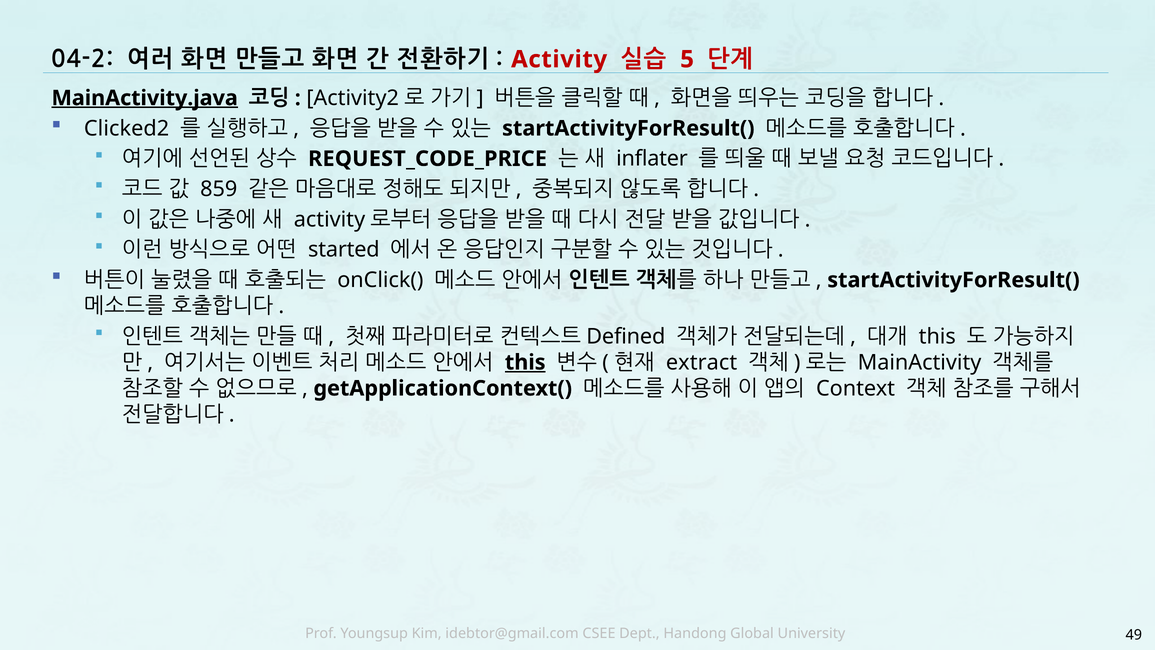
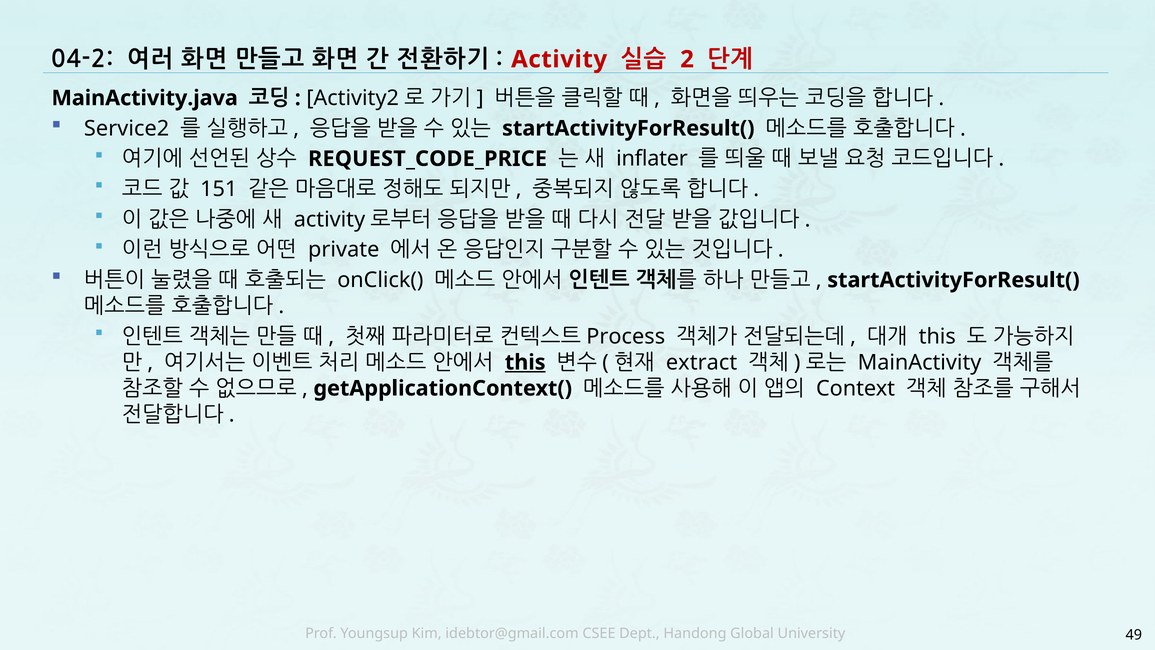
5: 5 -> 2
MainActivity.java underline: present -> none
Clicked2: Clicked2 -> Service2
859: 859 -> 151
started: started -> private
Defined: Defined -> Process
